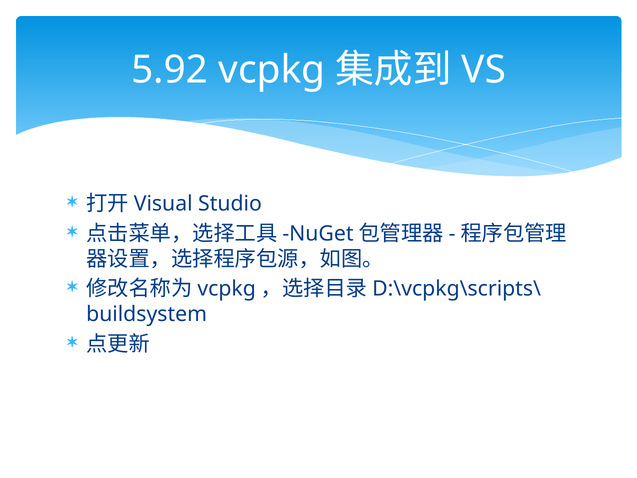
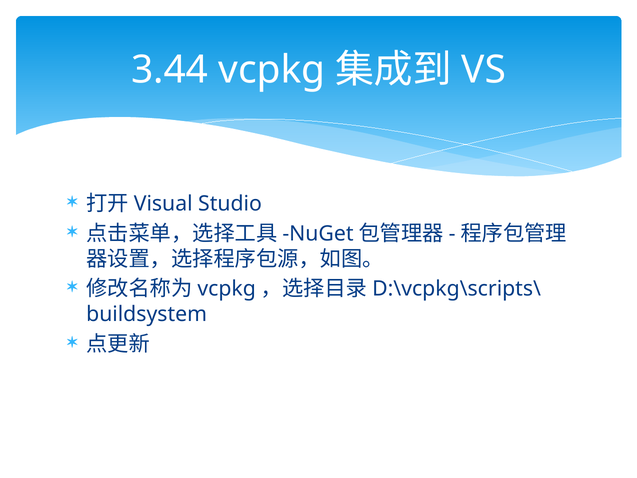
5.92: 5.92 -> 3.44
